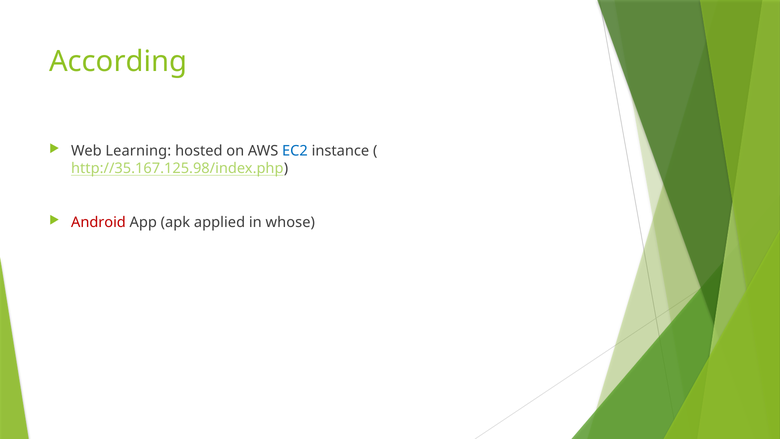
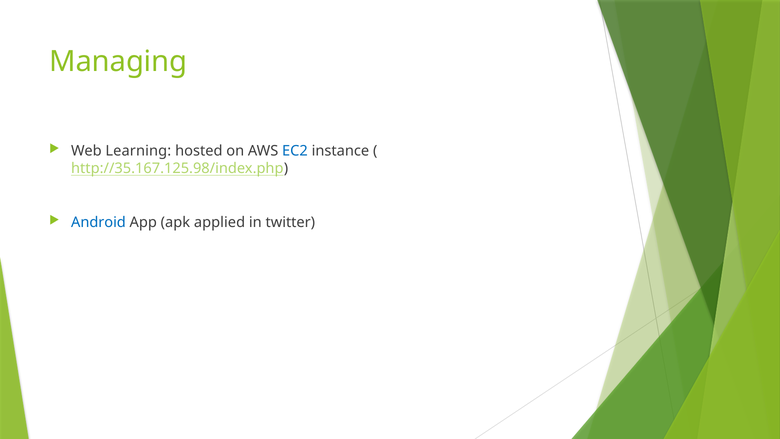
According: According -> Managing
Android colour: red -> blue
whose: whose -> twitter
